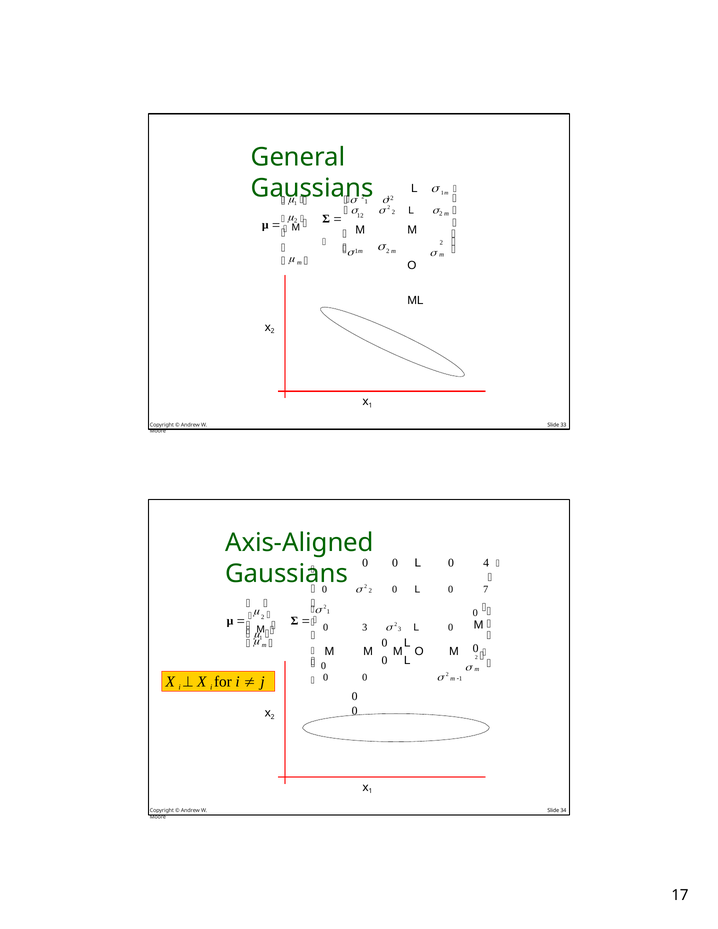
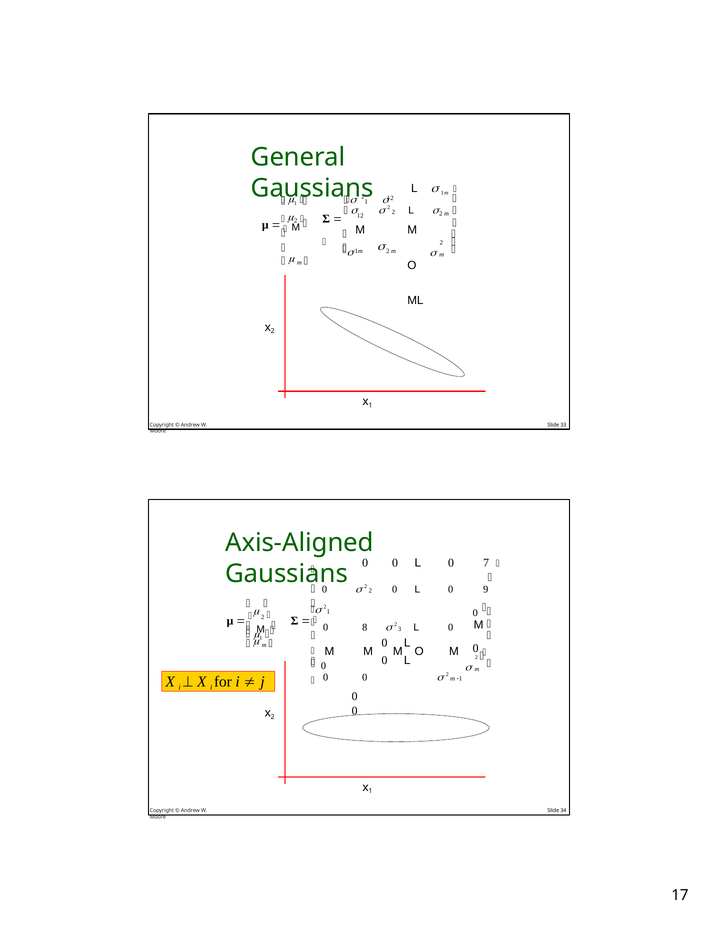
4: 4 -> 7
7: 7 -> 9
0 3: 3 -> 8
